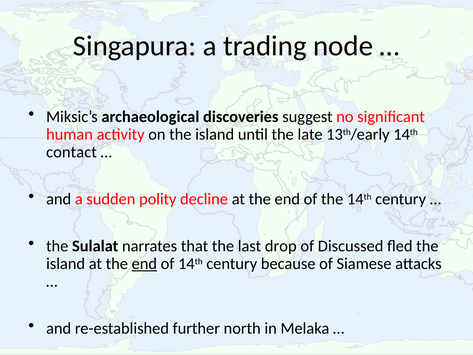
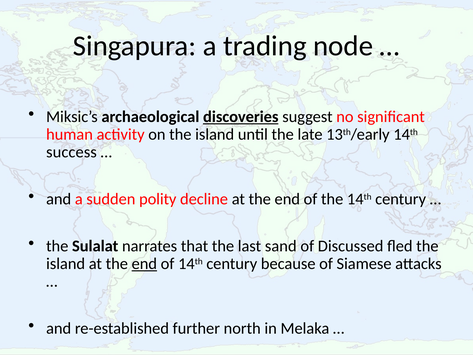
discoveries underline: none -> present
contact: contact -> success
drop: drop -> sand
